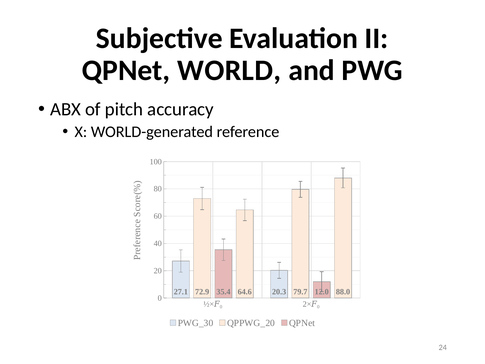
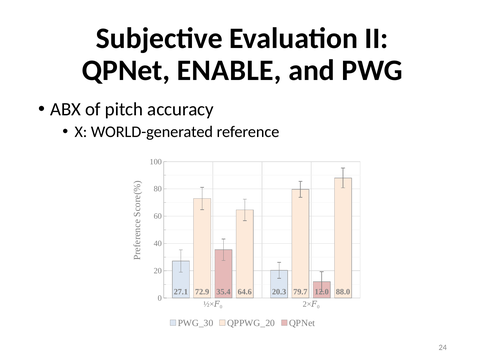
WORLD: WORLD -> ENABLE
